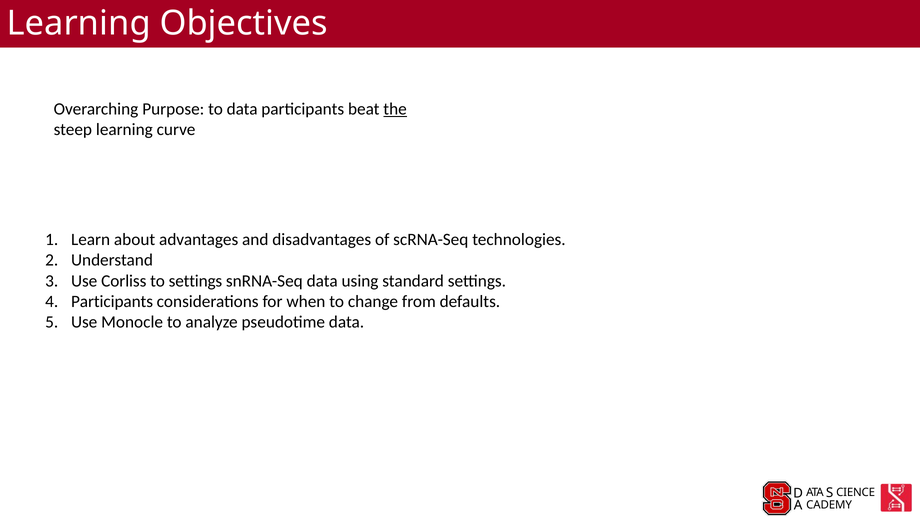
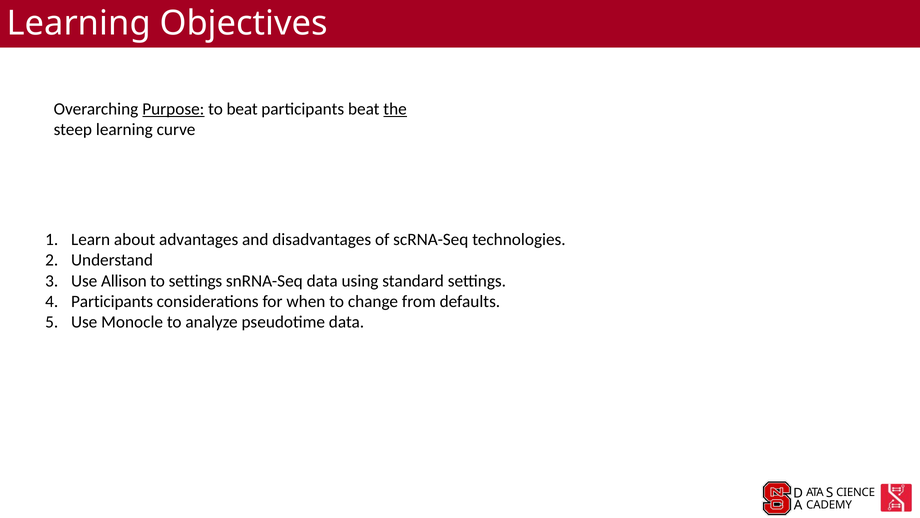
Purpose underline: none -> present
to data: data -> beat
Corliss: Corliss -> Allison
